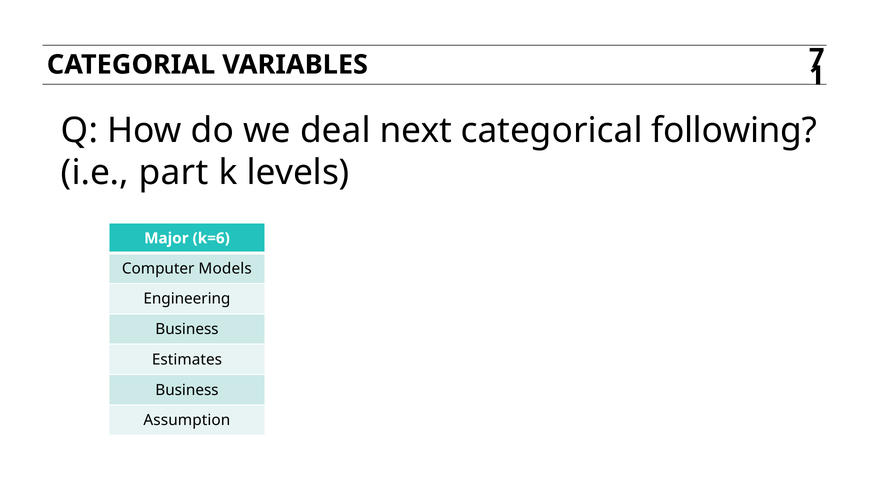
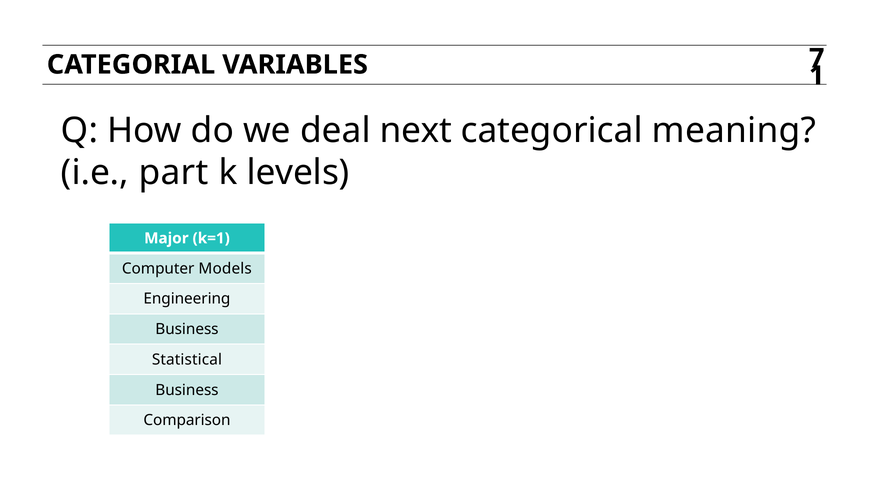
following: following -> meaning
k=6: k=6 -> k=1
Estimates: Estimates -> Statistical
Assumption: Assumption -> Comparison
